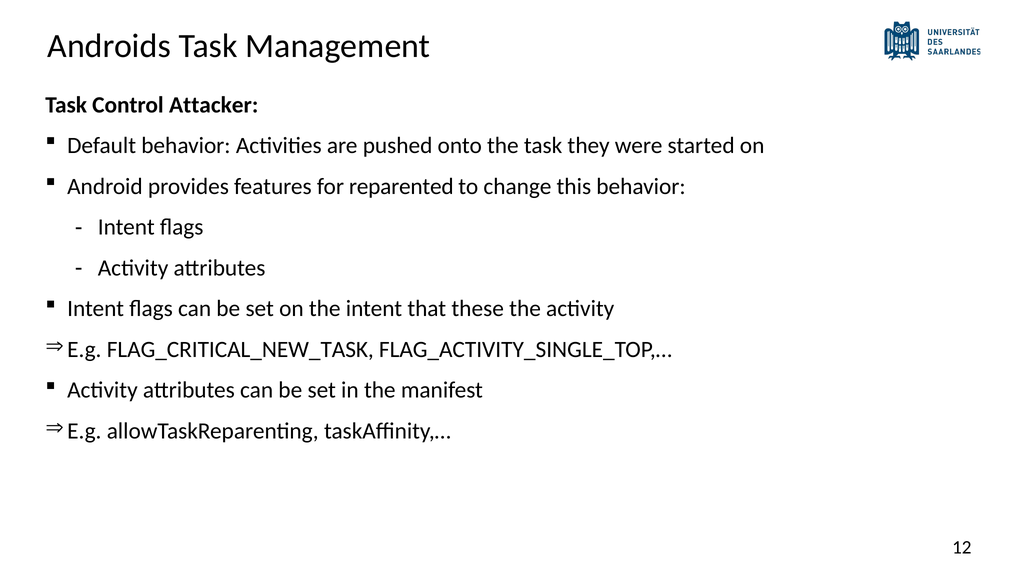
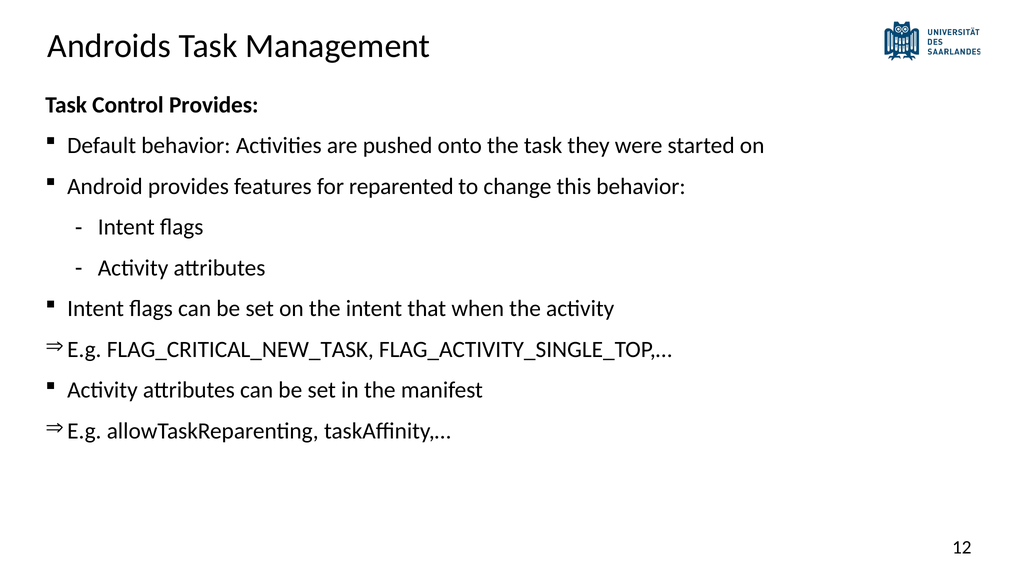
Control Attacker: Attacker -> Provides
these: these -> when
